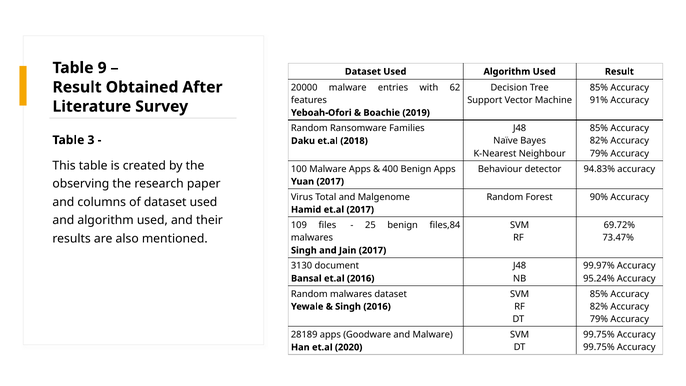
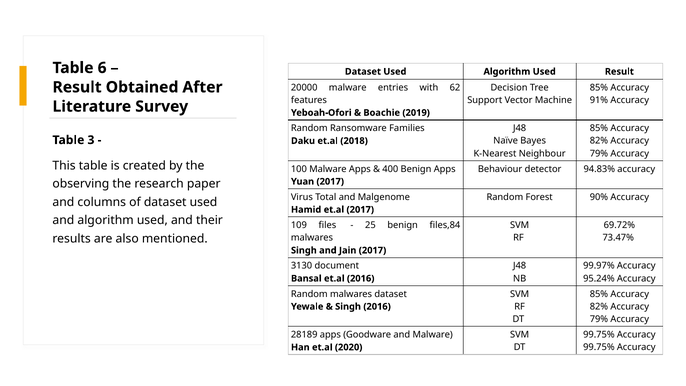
9: 9 -> 6
